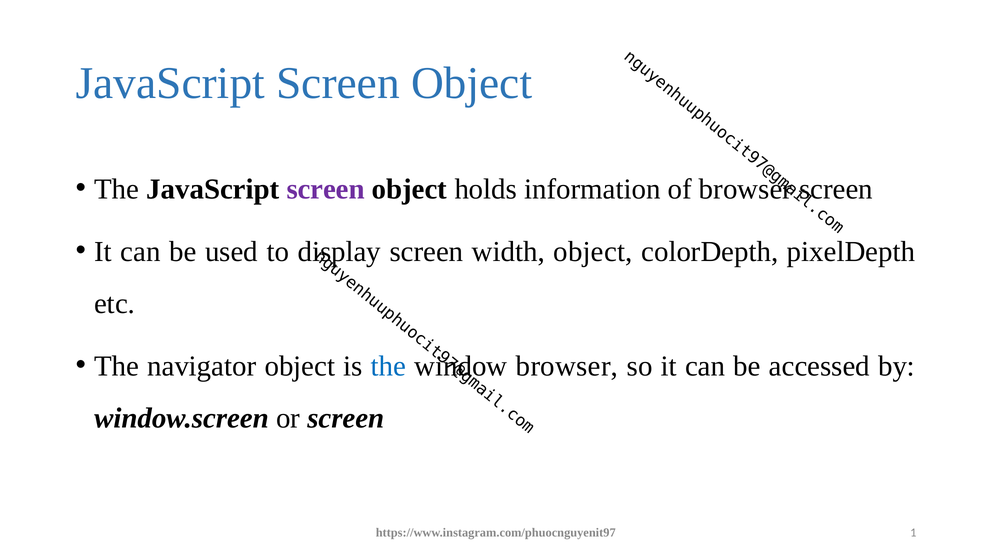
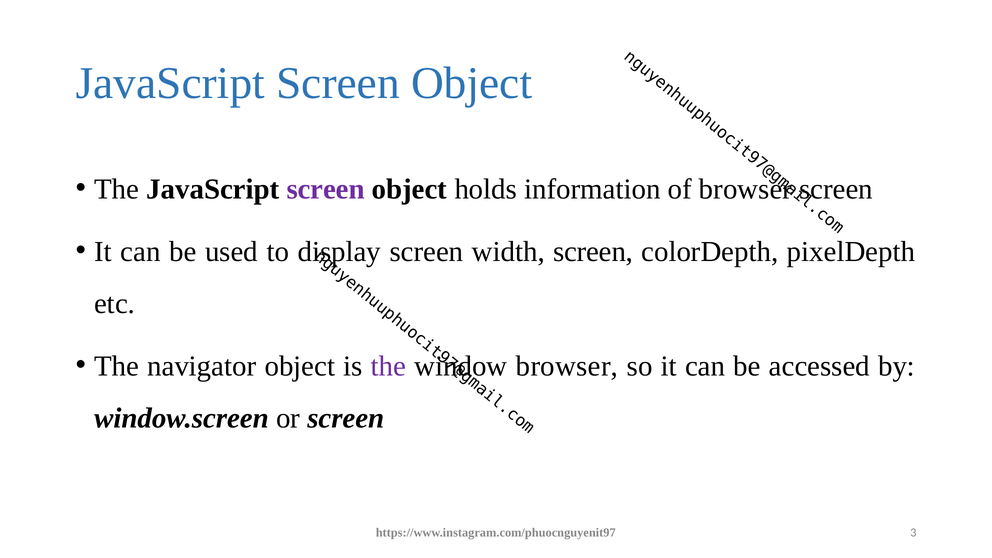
width object: object -> screen
the at (388, 366) colour: blue -> purple
1: 1 -> 3
